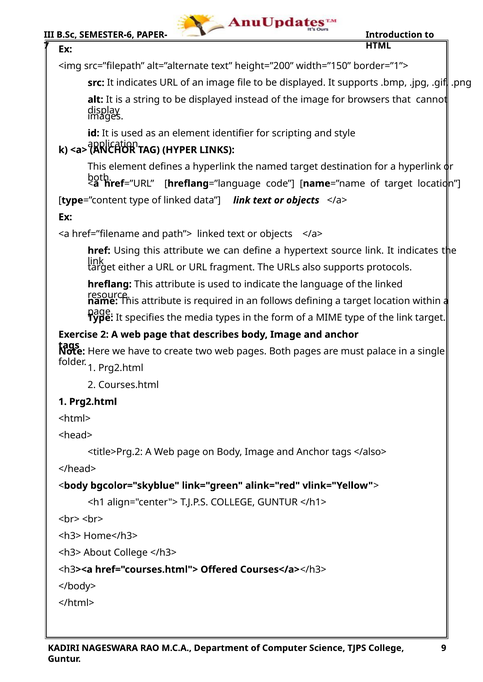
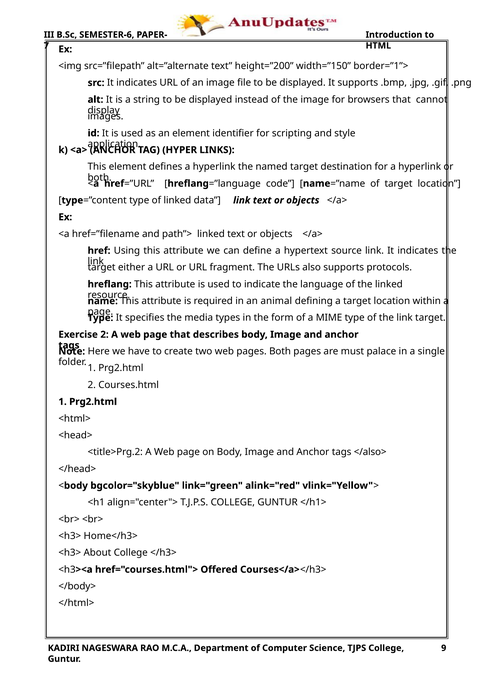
follows: follows -> animal
